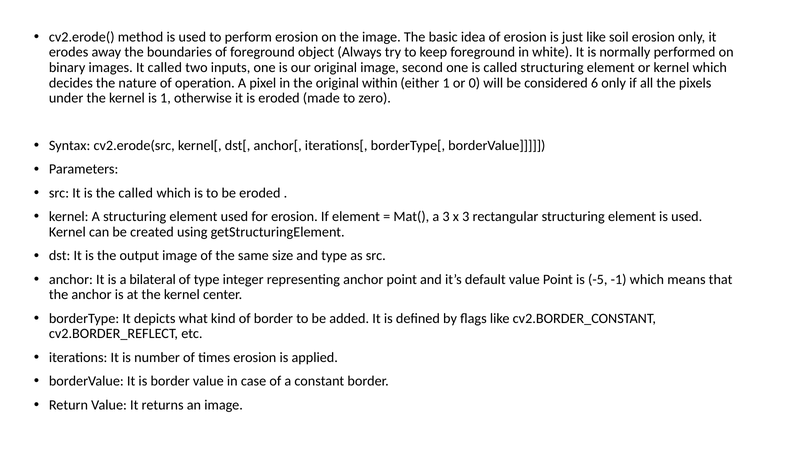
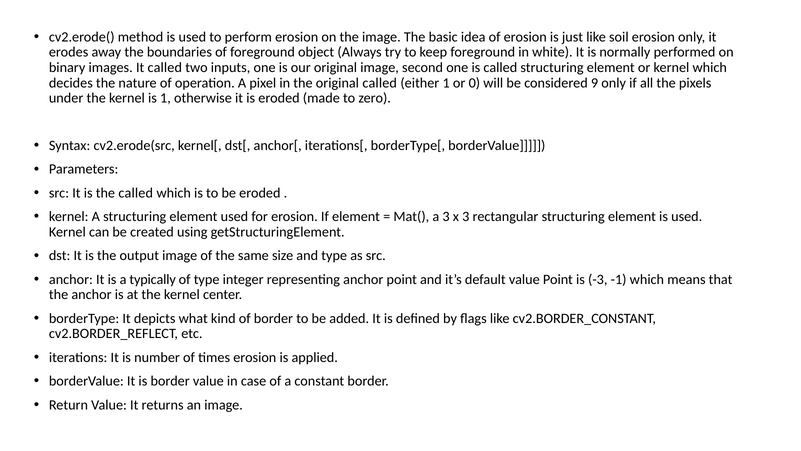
original within: within -> called
6: 6 -> 9
bilateral: bilateral -> typically
-5: -5 -> -3
